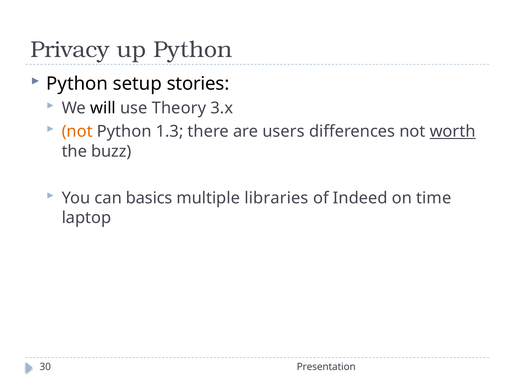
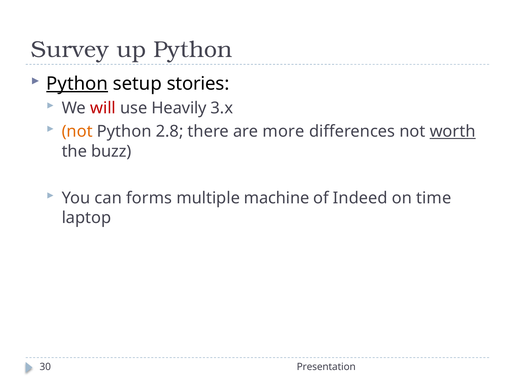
Privacy: Privacy -> Survey
Python at (77, 84) underline: none -> present
will colour: black -> red
Theory: Theory -> Heavily
1.3: 1.3 -> 2.8
users: users -> more
basics: basics -> forms
libraries: libraries -> machine
